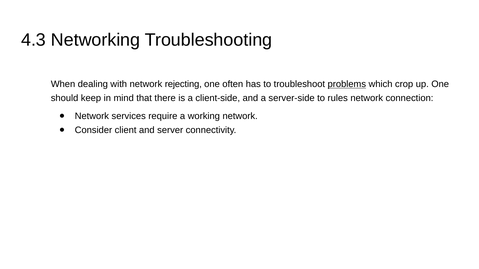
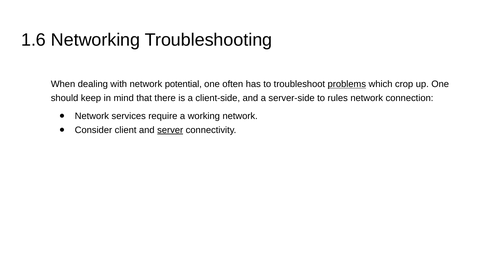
4.3: 4.3 -> 1.6
rejecting: rejecting -> potential
server underline: none -> present
